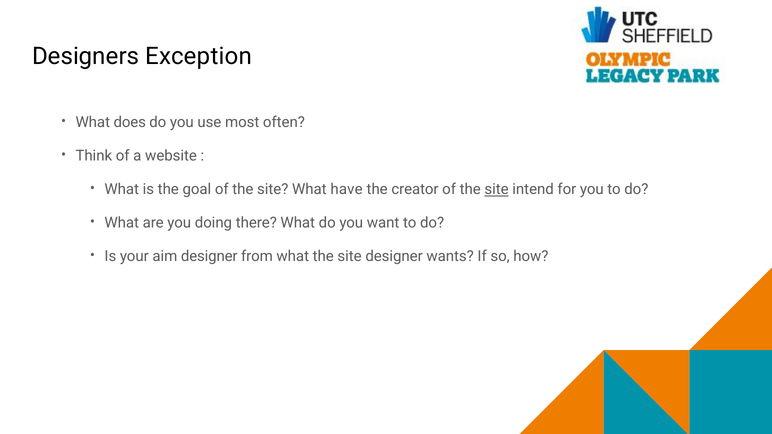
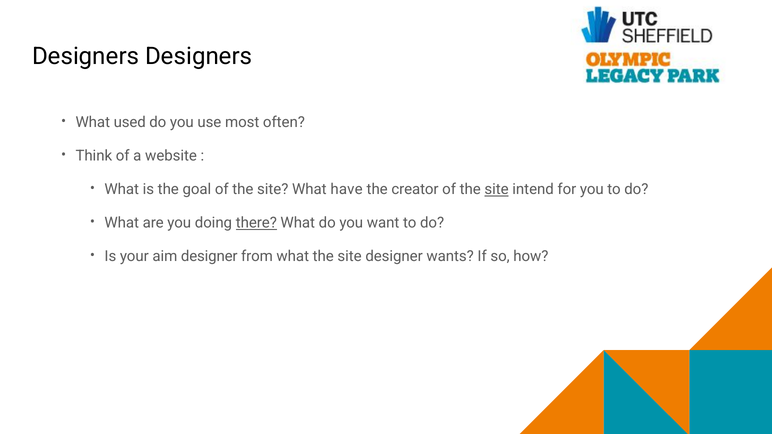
Designers Exception: Exception -> Designers
does: does -> used
there underline: none -> present
